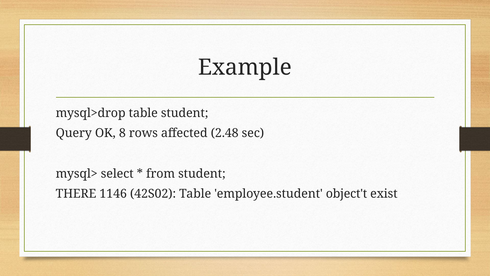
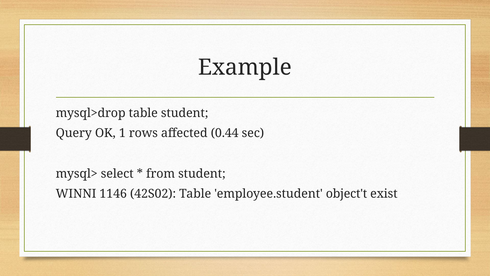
8: 8 -> 1
2.48: 2.48 -> 0.44
THERE: THERE -> WINNI
